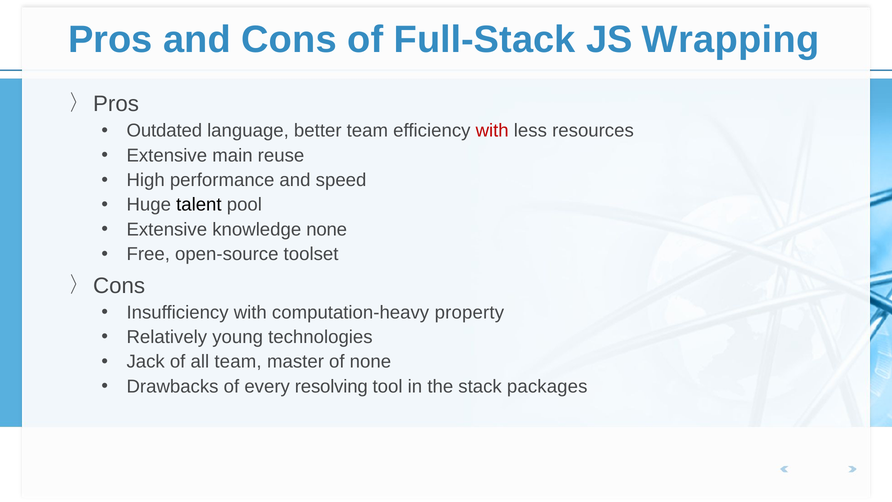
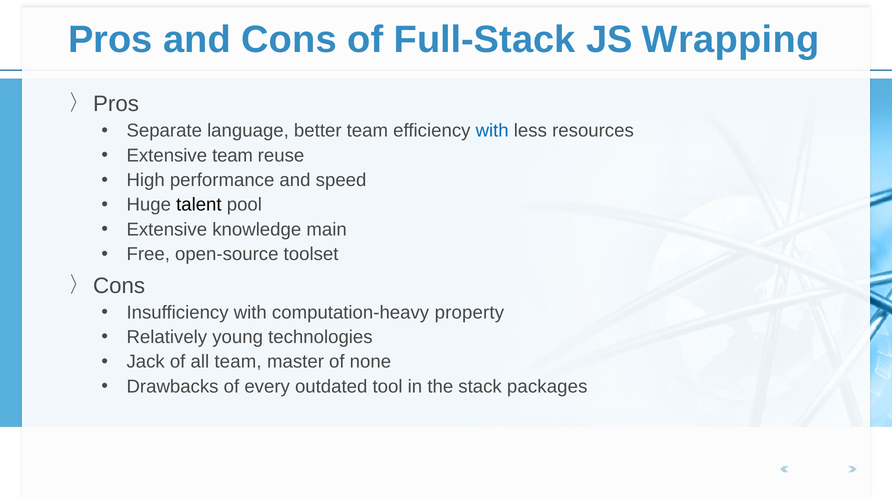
Outdated: Outdated -> Separate
with at (492, 131) colour: red -> blue
Extensive main: main -> team
knowledge none: none -> main
resolving: resolving -> outdated
